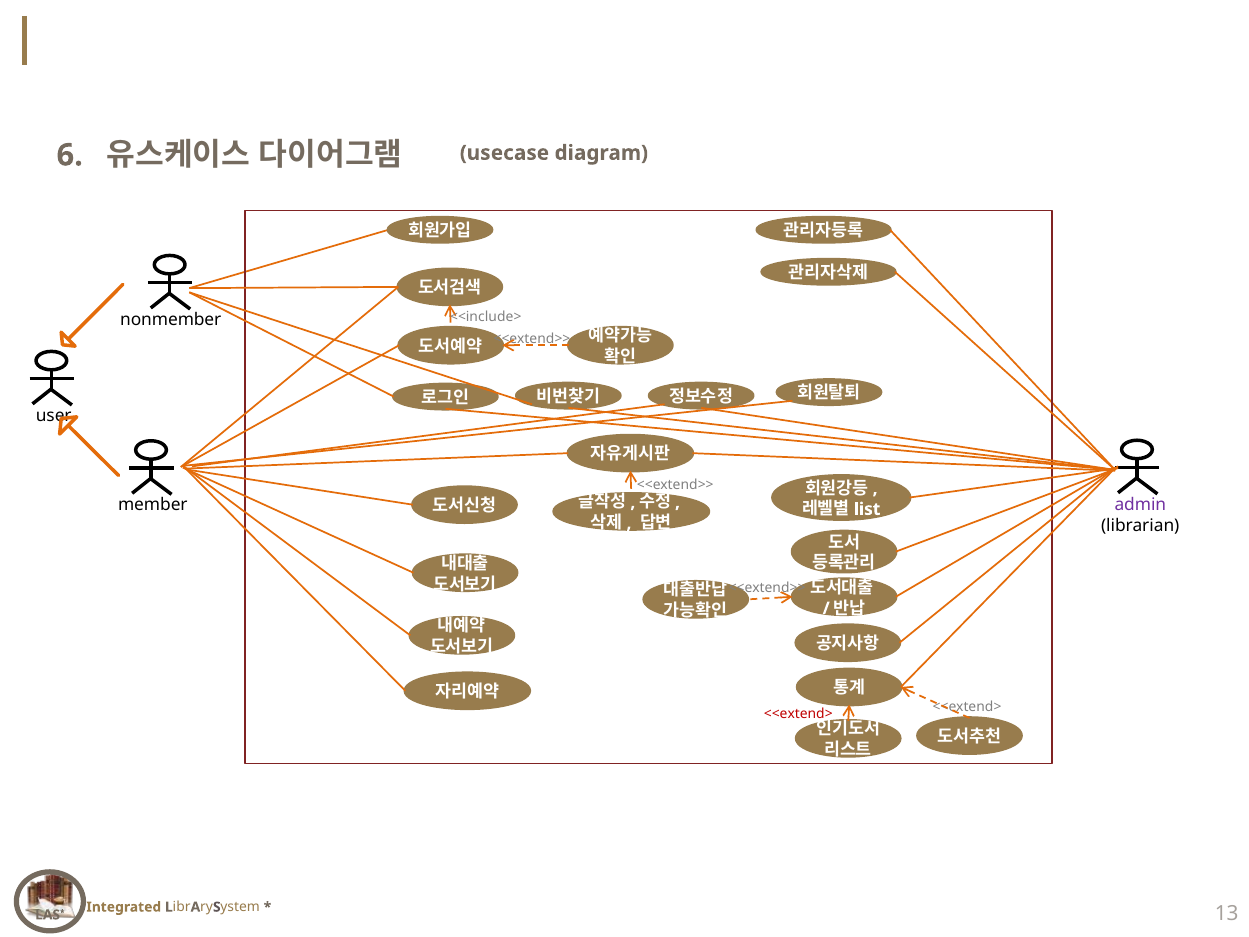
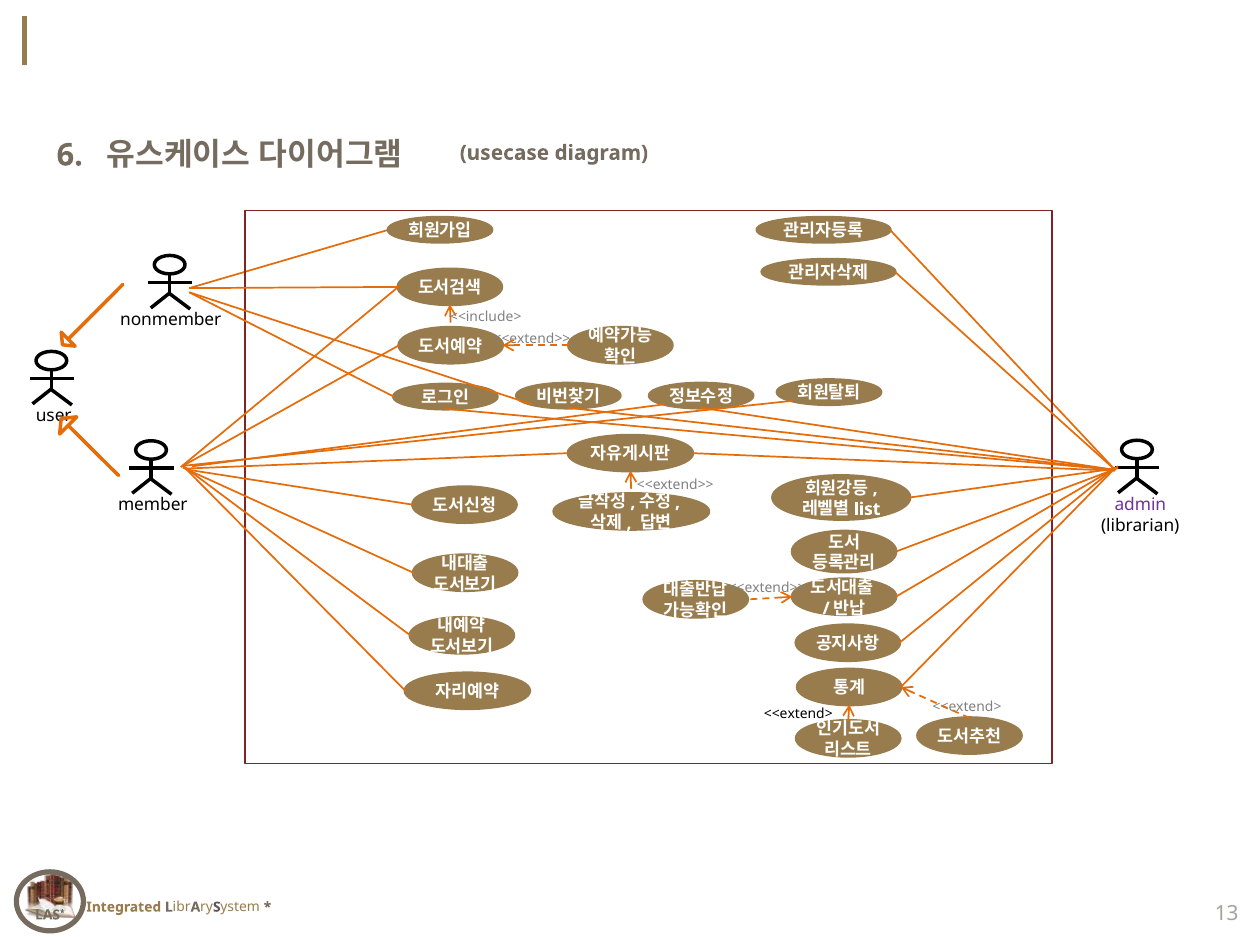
<<extend> at (798, 714) colour: red -> black
